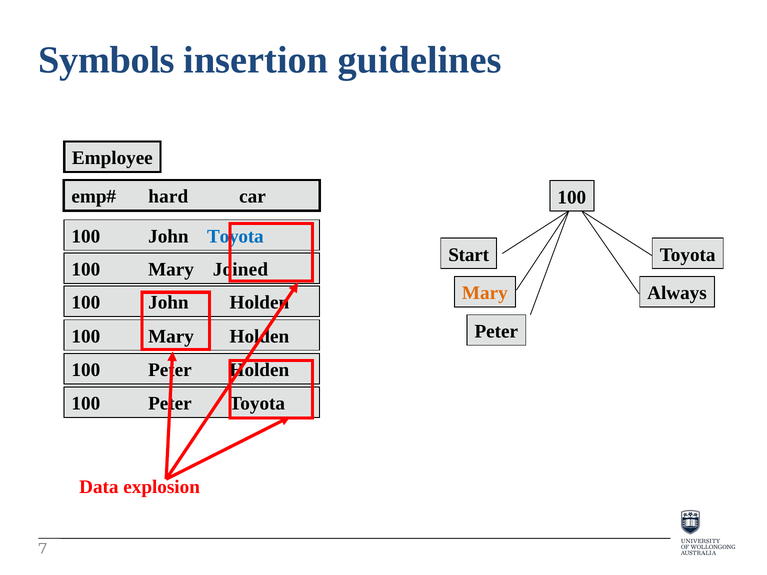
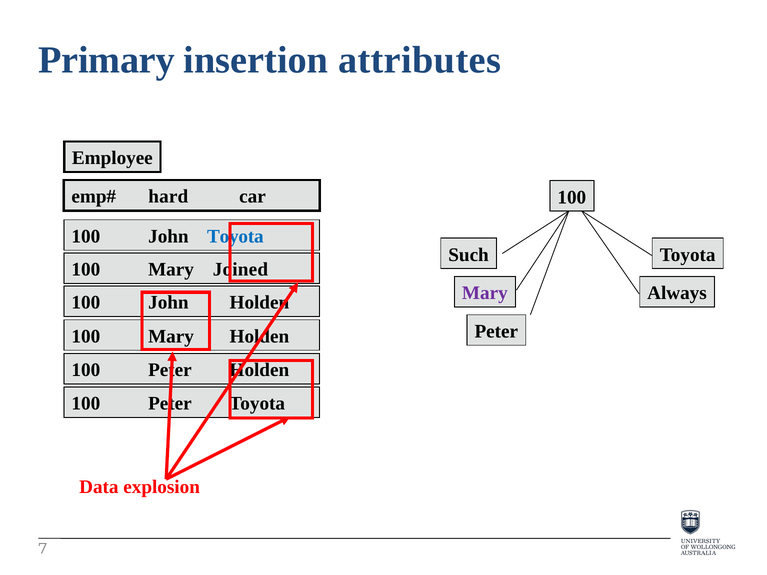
Symbols: Symbols -> Primary
guidelines: guidelines -> attributes
Start: Start -> Such
Mary at (485, 293) colour: orange -> purple
